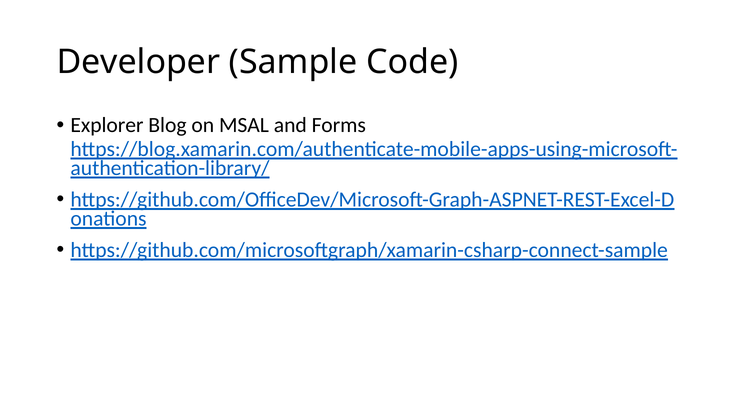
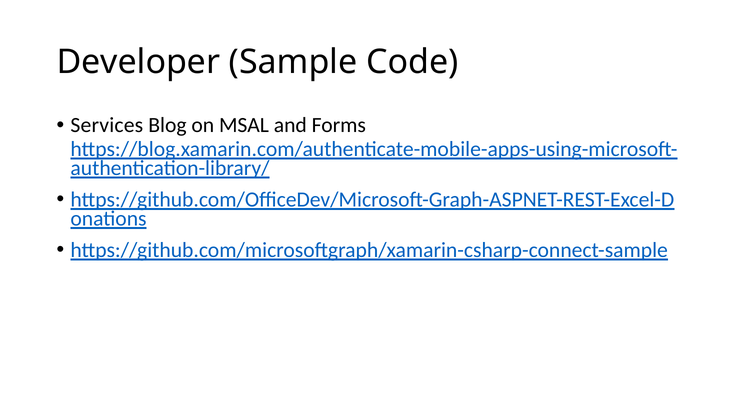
Explorer: Explorer -> Services
